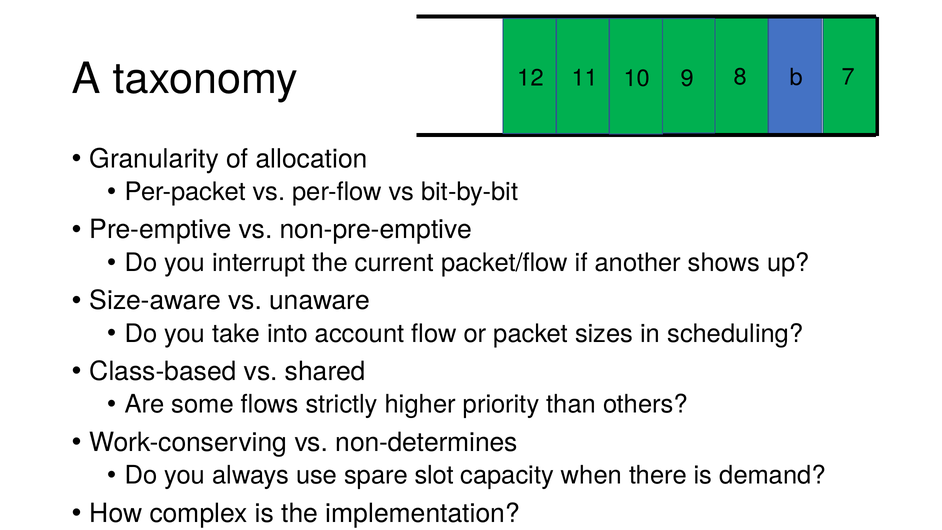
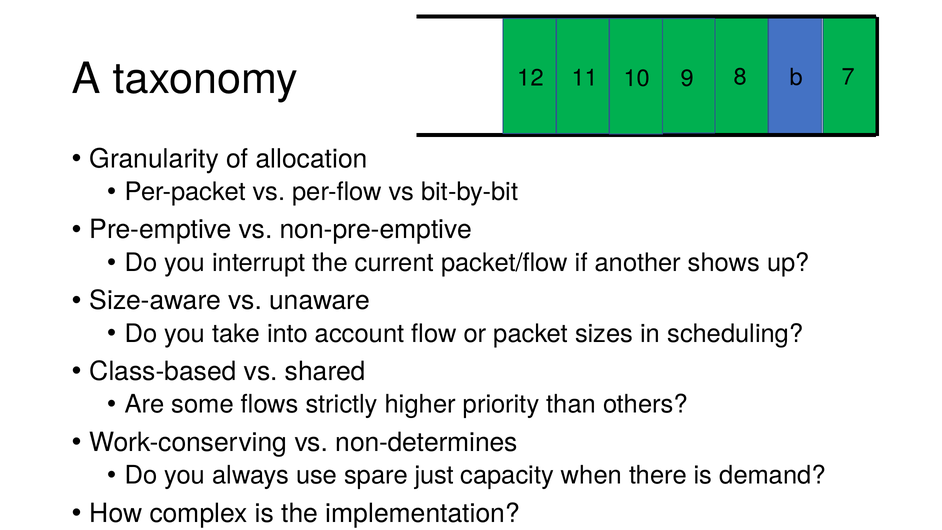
slot: slot -> just
